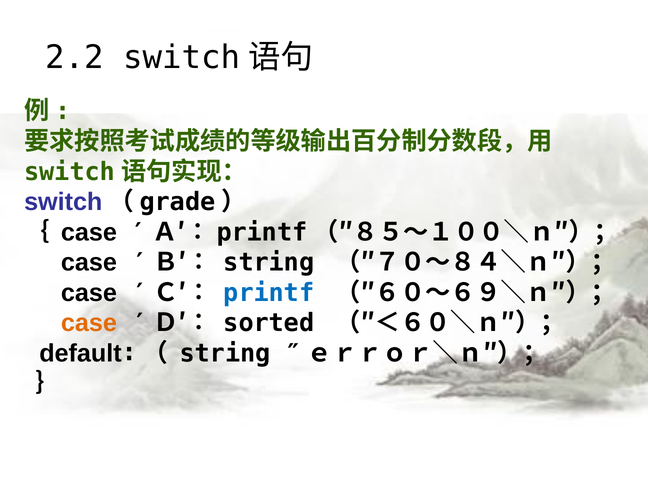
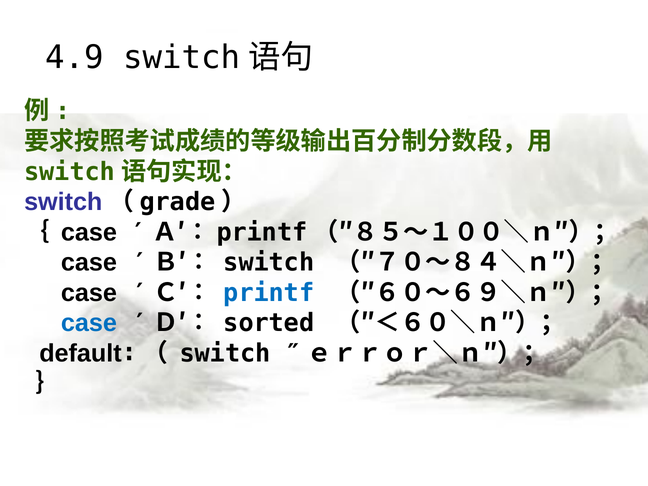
2.2: 2.2 -> 4.9
′Ｂ′∶ string: string -> switch
case at (89, 323) colour: orange -> blue
default∶（ string: string -> switch
